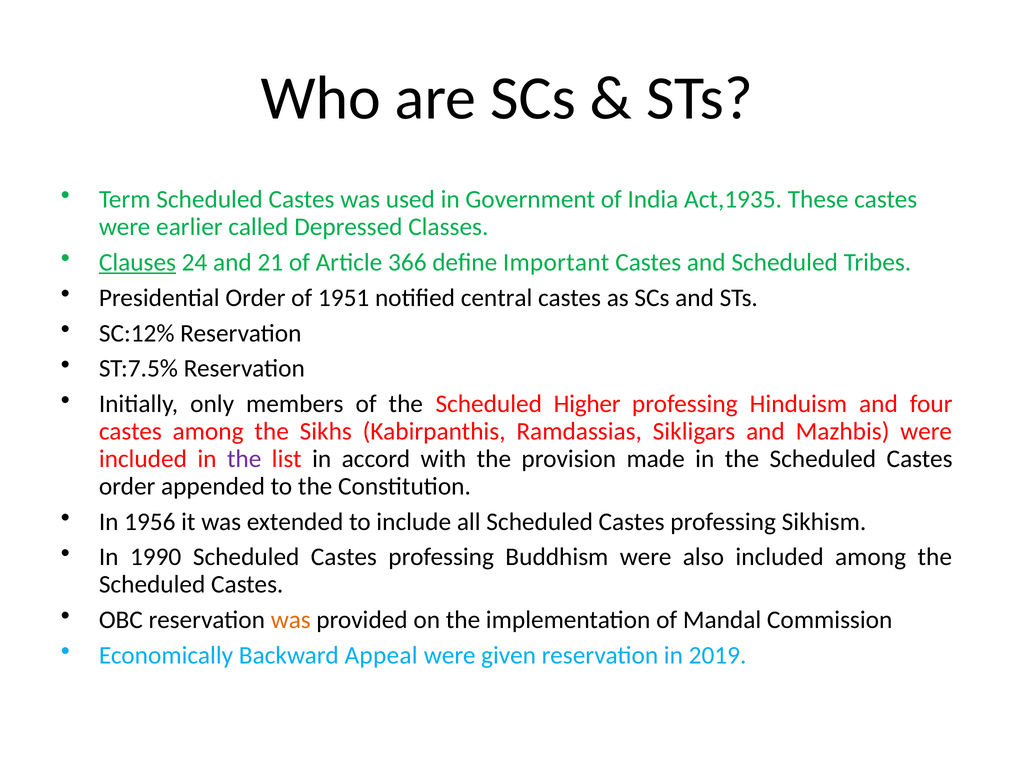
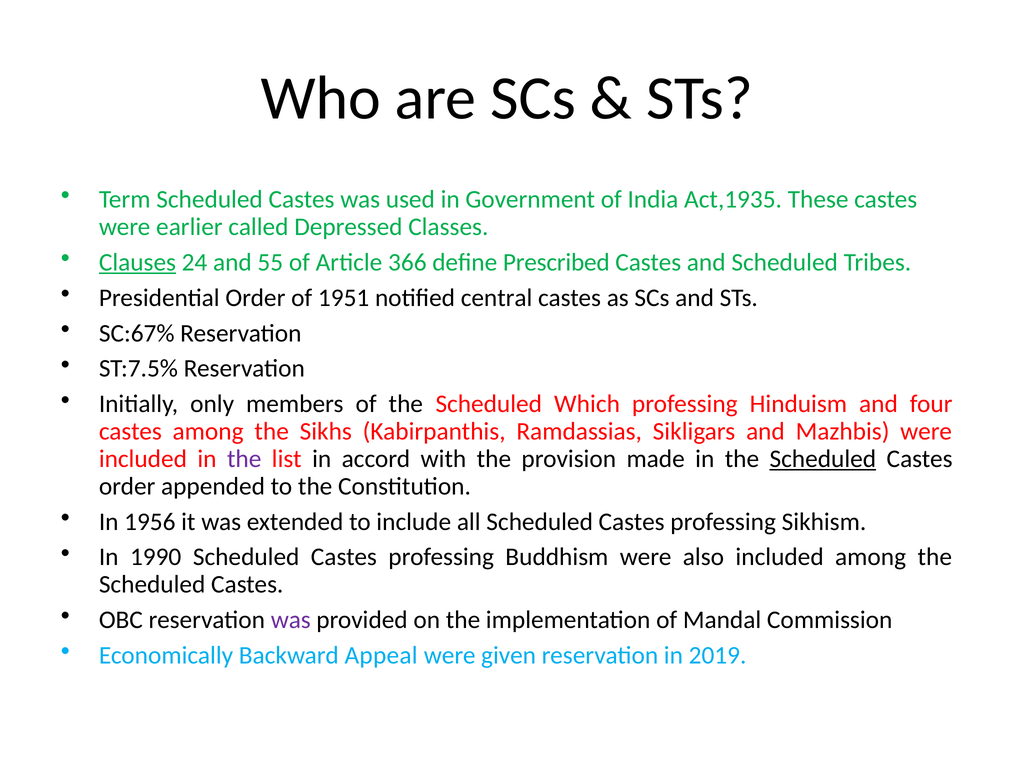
21: 21 -> 55
Important: Important -> Prescribed
SC:12%: SC:12% -> SC:67%
Higher: Higher -> Which
Scheduled at (823, 459) underline: none -> present
was at (291, 620) colour: orange -> purple
